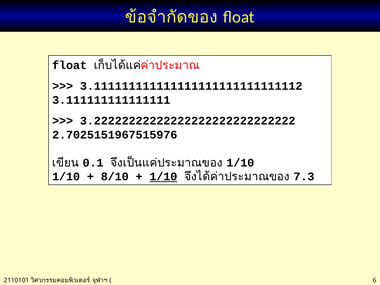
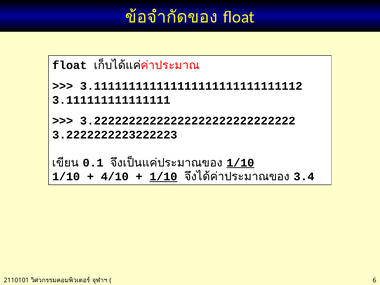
2.7025151967515976: 2.7025151967515976 -> 3.2222222223222223
1/10 at (240, 163) underline: none -> present
8/10: 8/10 -> 4/10
7.3: 7.3 -> 3.4
